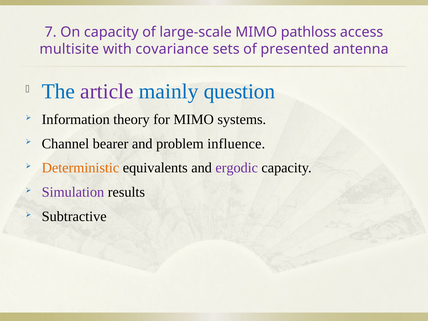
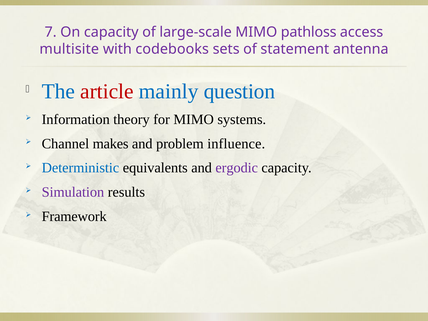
covariance: covariance -> codebooks
presented: presented -> statement
article colour: purple -> red
bearer: bearer -> makes
Deterministic colour: orange -> blue
Subtractive: Subtractive -> Framework
